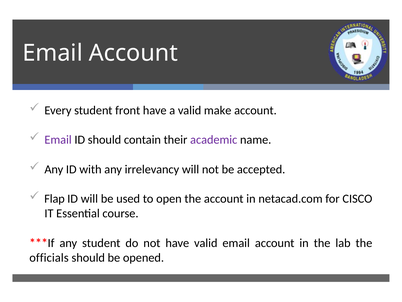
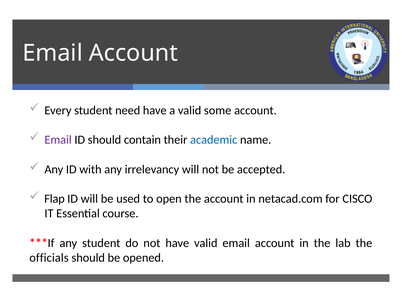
front: front -> need
make: make -> some
academic colour: purple -> blue
